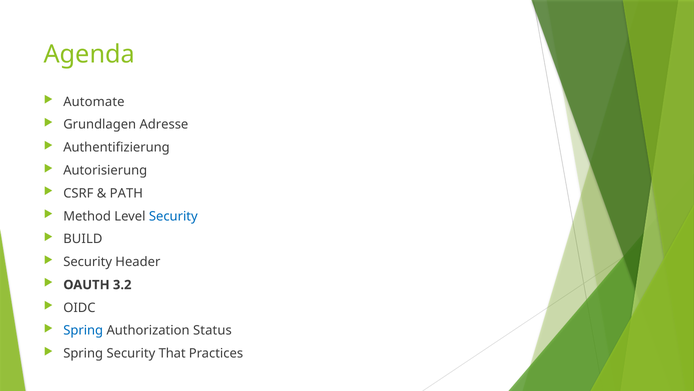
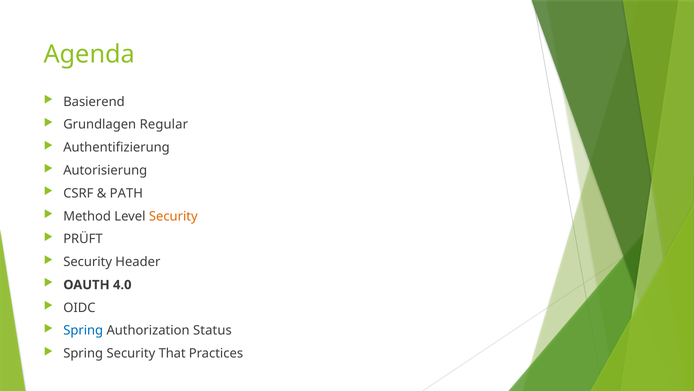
Automate: Automate -> Basierend
Adresse: Adresse -> Regular
Security at (173, 216) colour: blue -> orange
BUILD: BUILD -> PRÜFT
3.2: 3.2 -> 4.0
